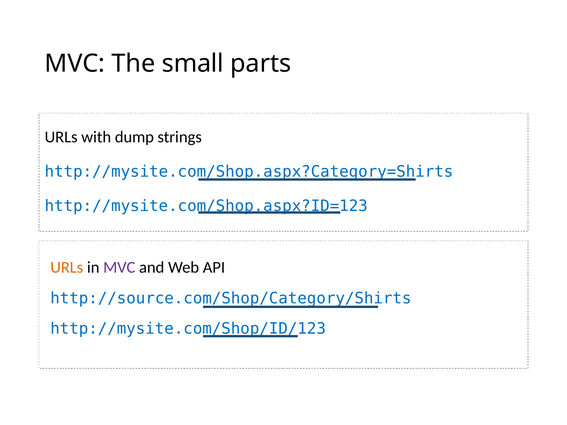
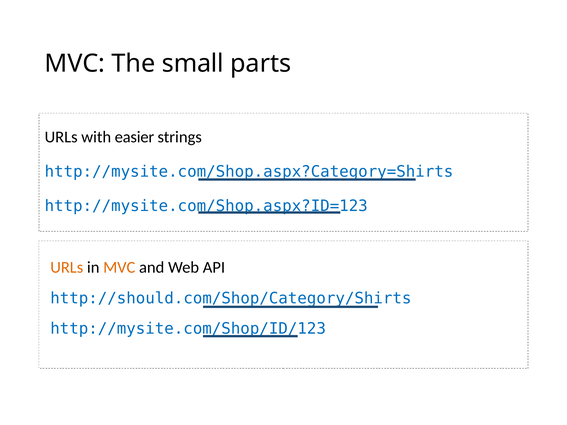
dump: dump -> easier
MVC at (119, 268) colour: purple -> orange
http://source.com/Shop/Category/Shirts: http://source.com/Shop/Category/Shirts -> http://should.com/Shop/Category/Shirts
